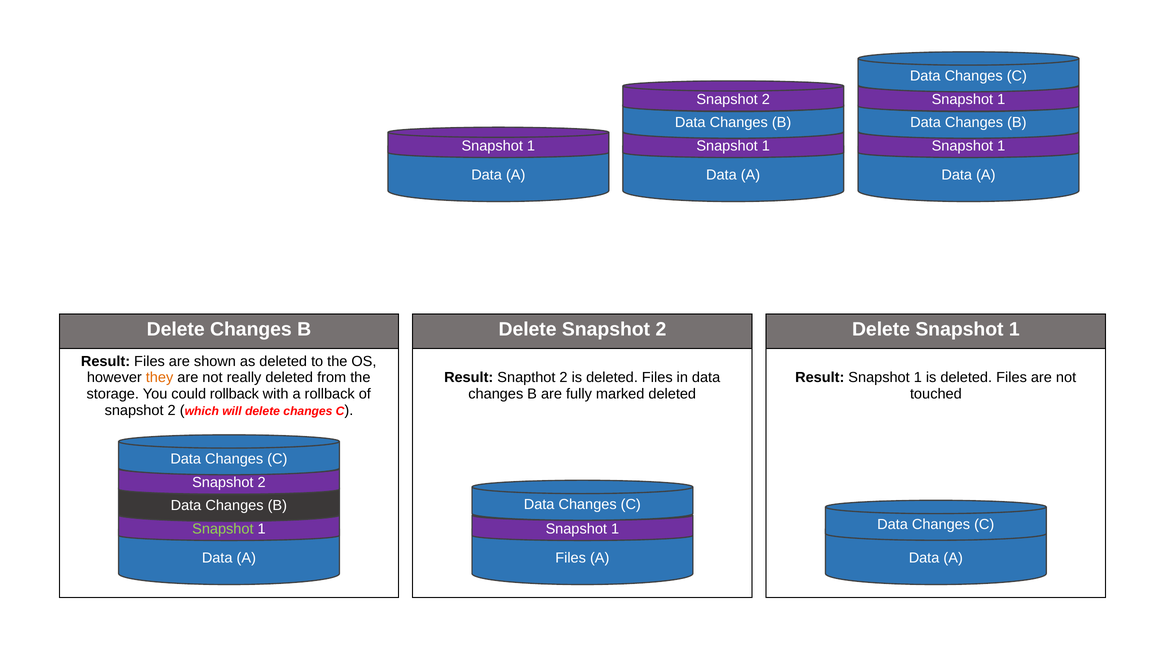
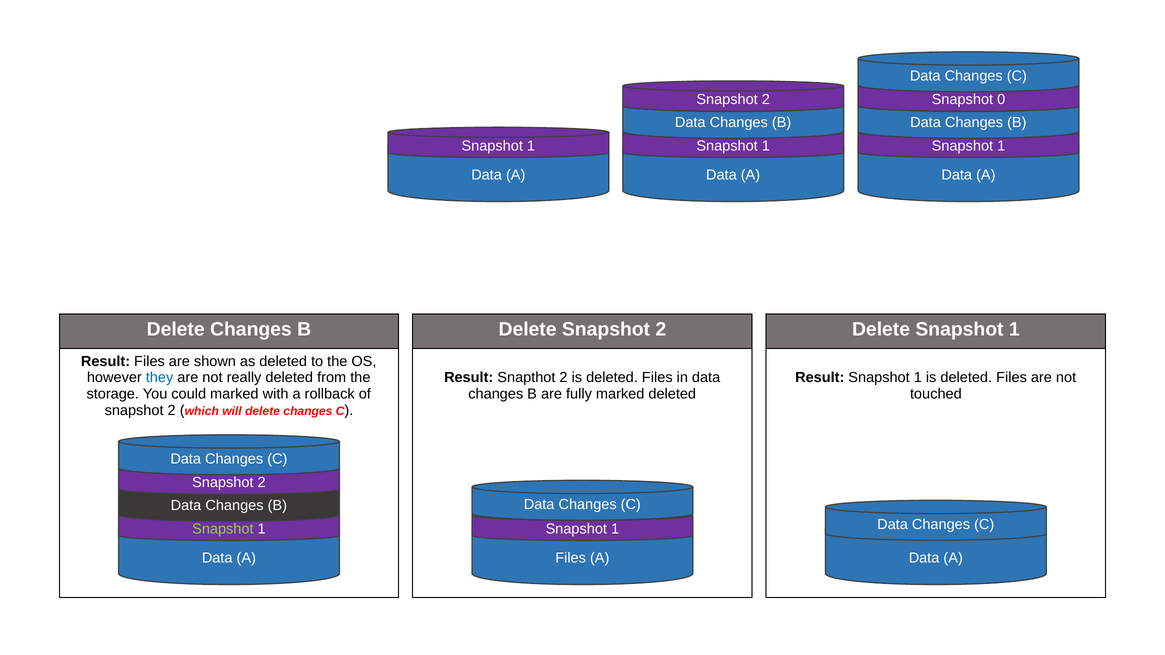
1 at (1001, 100): 1 -> 0
they colour: orange -> blue
could rollback: rollback -> marked
